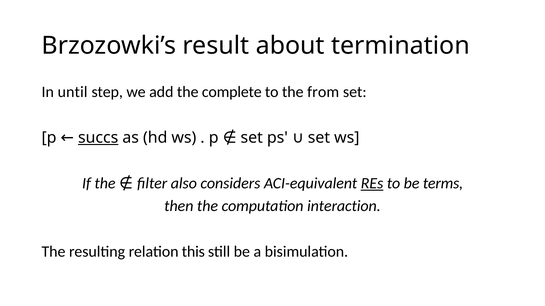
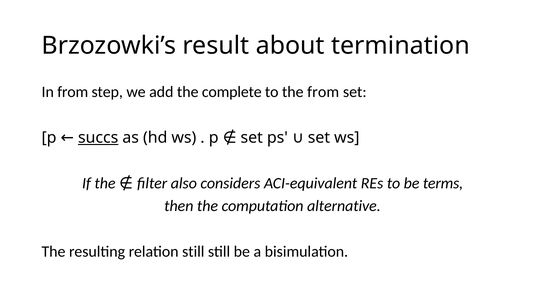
In until: until -> from
REs underline: present -> none
interaction: interaction -> alternative
relation this: this -> still
